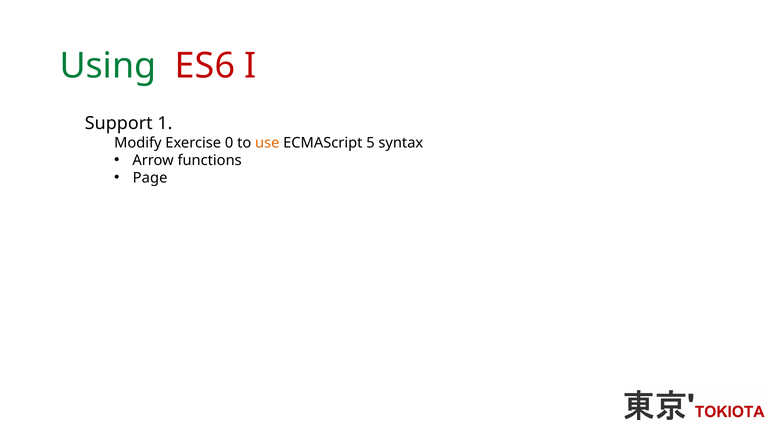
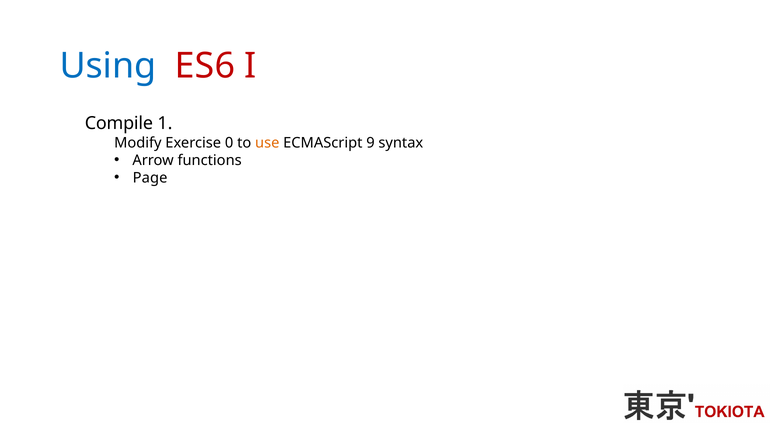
Using colour: green -> blue
Support: Support -> Compile
5: 5 -> 9
